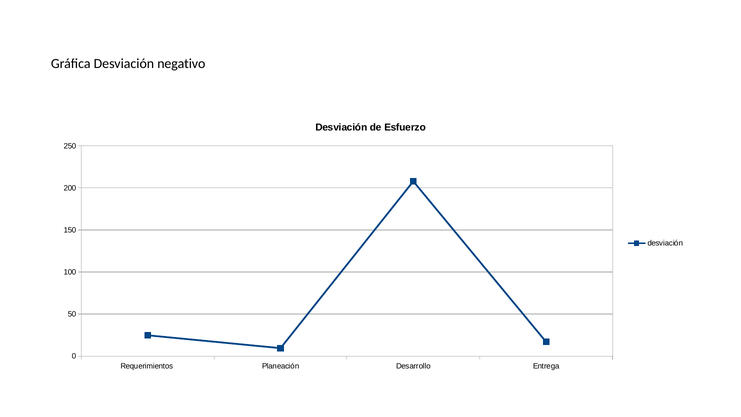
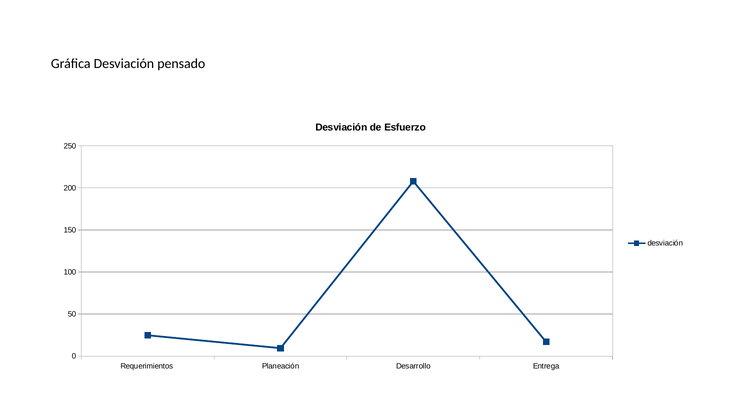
negativo: negativo -> pensado
